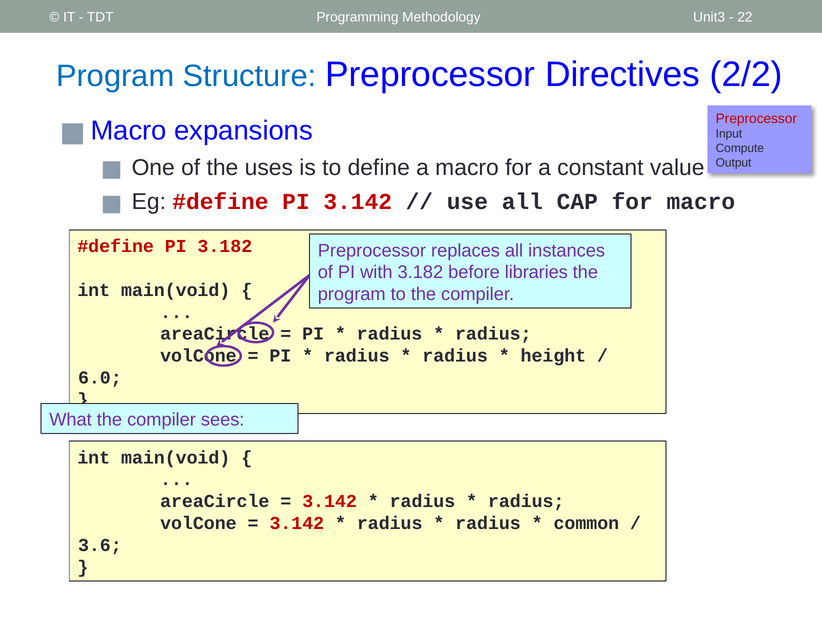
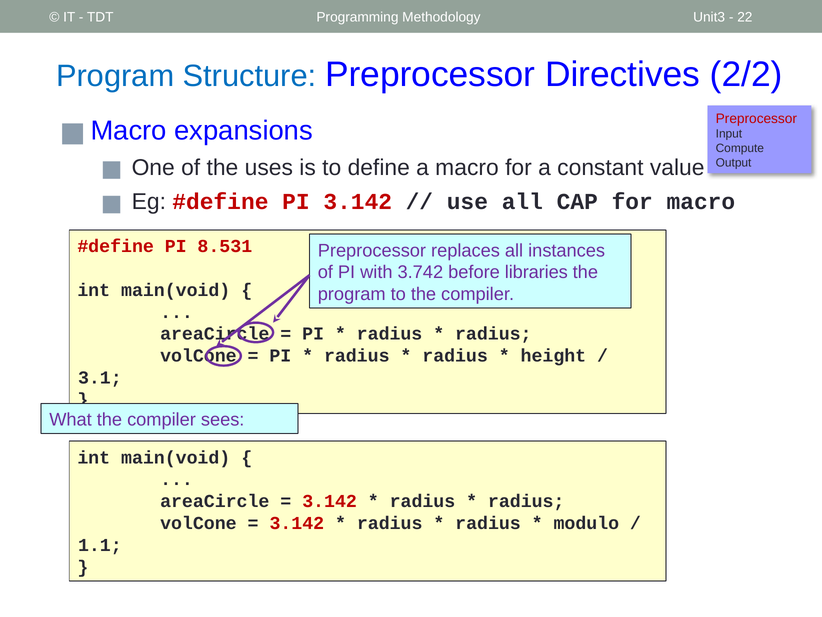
PI 3.182: 3.182 -> 8.531
with 3.182: 3.182 -> 3.742
6.0: 6.0 -> 3.1
common: common -> modulo
3.6: 3.6 -> 1.1
